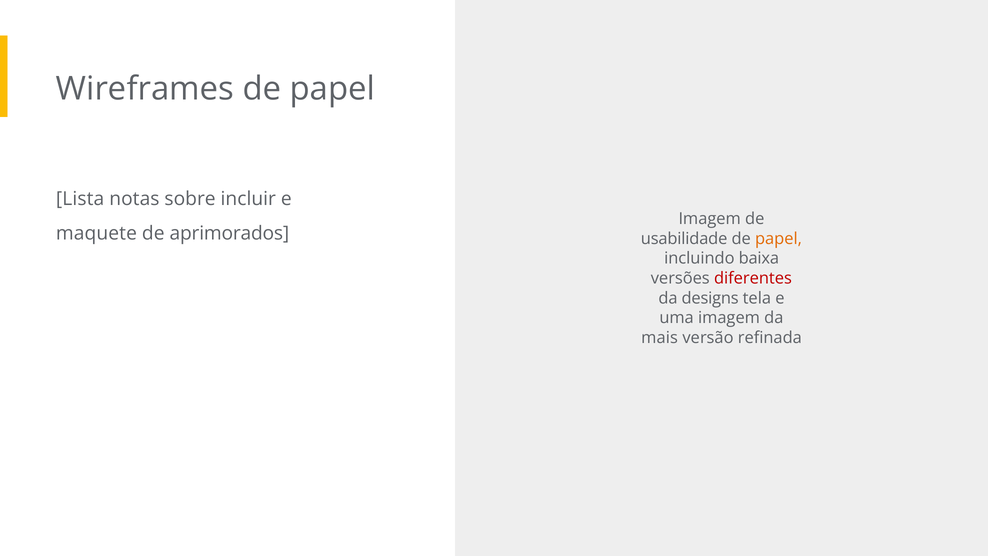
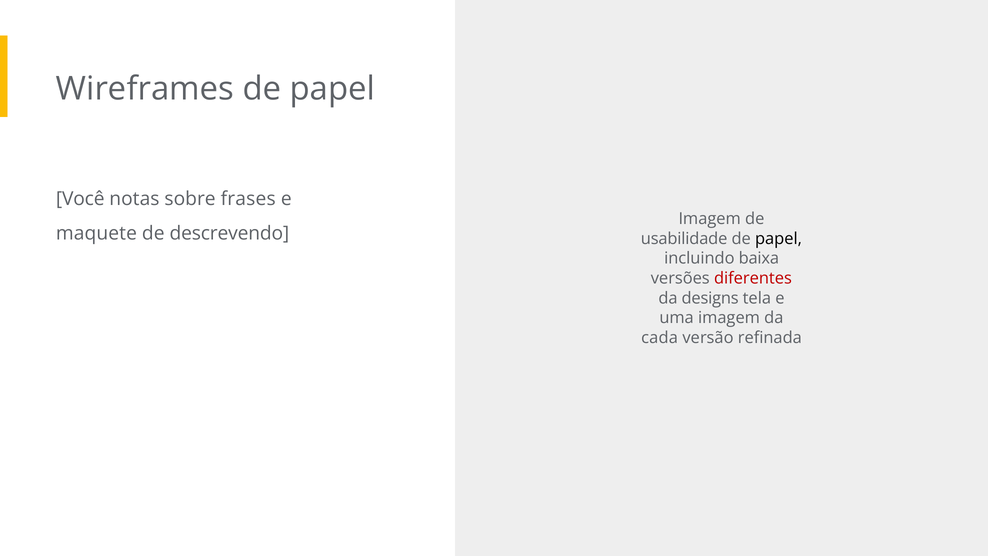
Lista: Lista -> Você
incluir: incluir -> frases
aprimorados: aprimorados -> descrevendo
papel at (778, 239) colour: orange -> black
mais: mais -> cada
